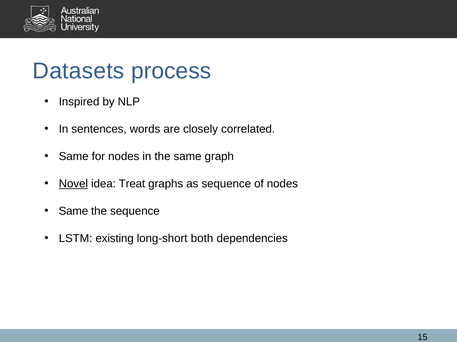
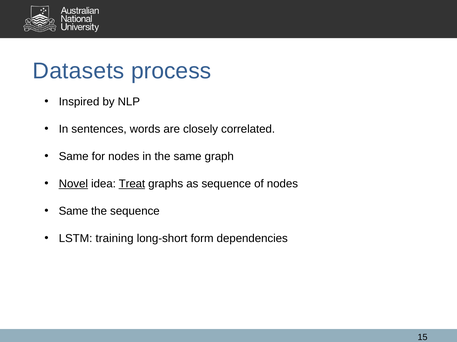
Treat underline: none -> present
existing: existing -> training
both: both -> form
